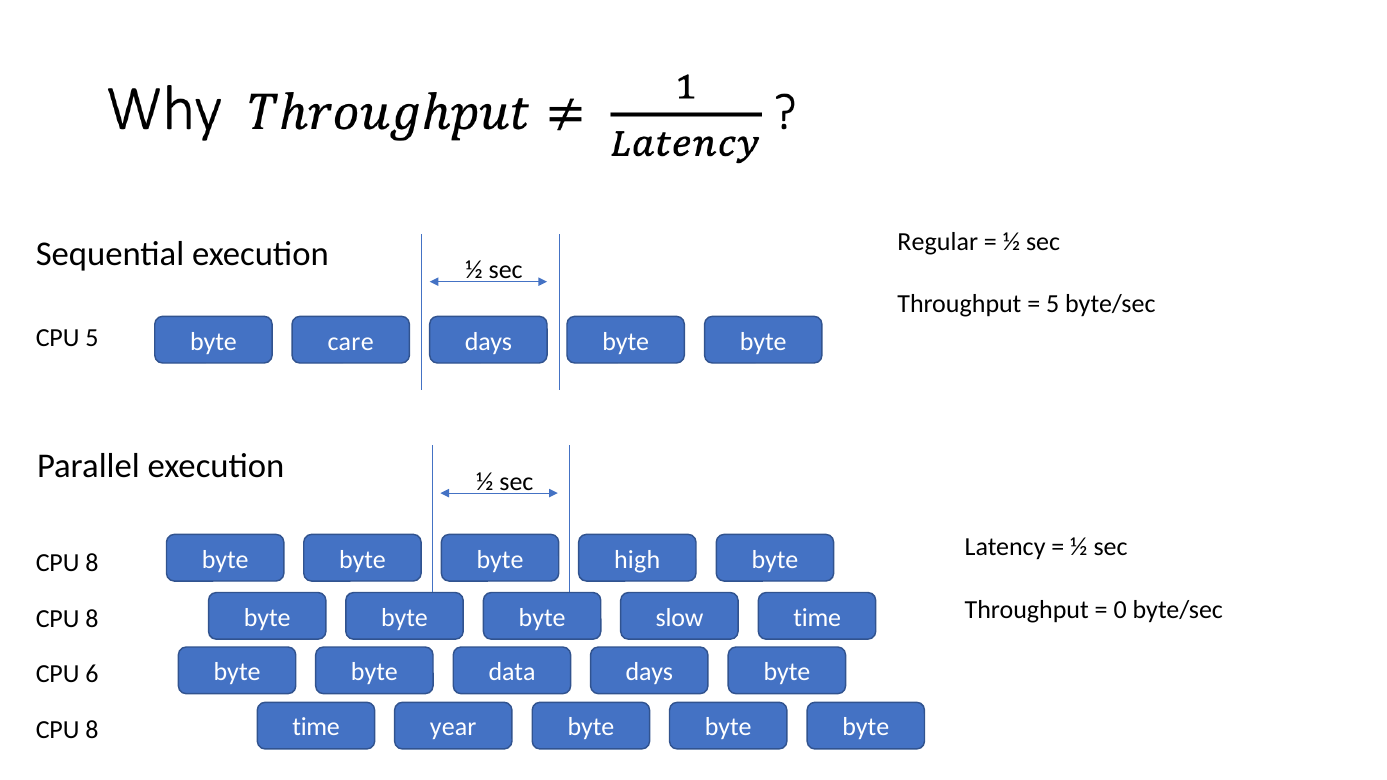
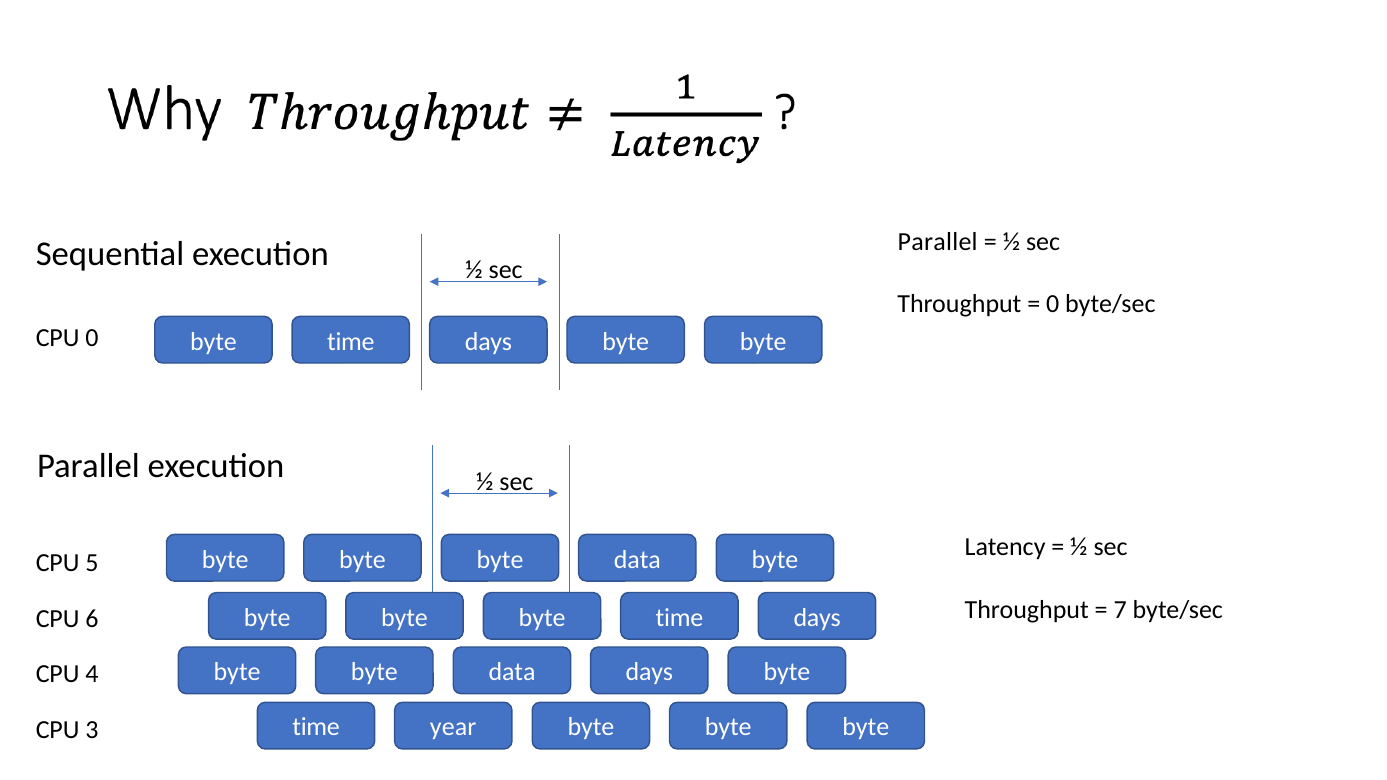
Regular at (938, 242): Regular -> Parallel
5 at (1053, 304): 5 -> 0
CPU 5: 5 -> 0
care at (351, 342): care -> time
high at (637, 560): high -> data
8 at (92, 563): 8 -> 5
0: 0 -> 7
slow at (680, 618): slow -> time
time at (817, 618): time -> days
8 at (92, 619): 8 -> 6
6: 6 -> 4
8 at (92, 730): 8 -> 3
